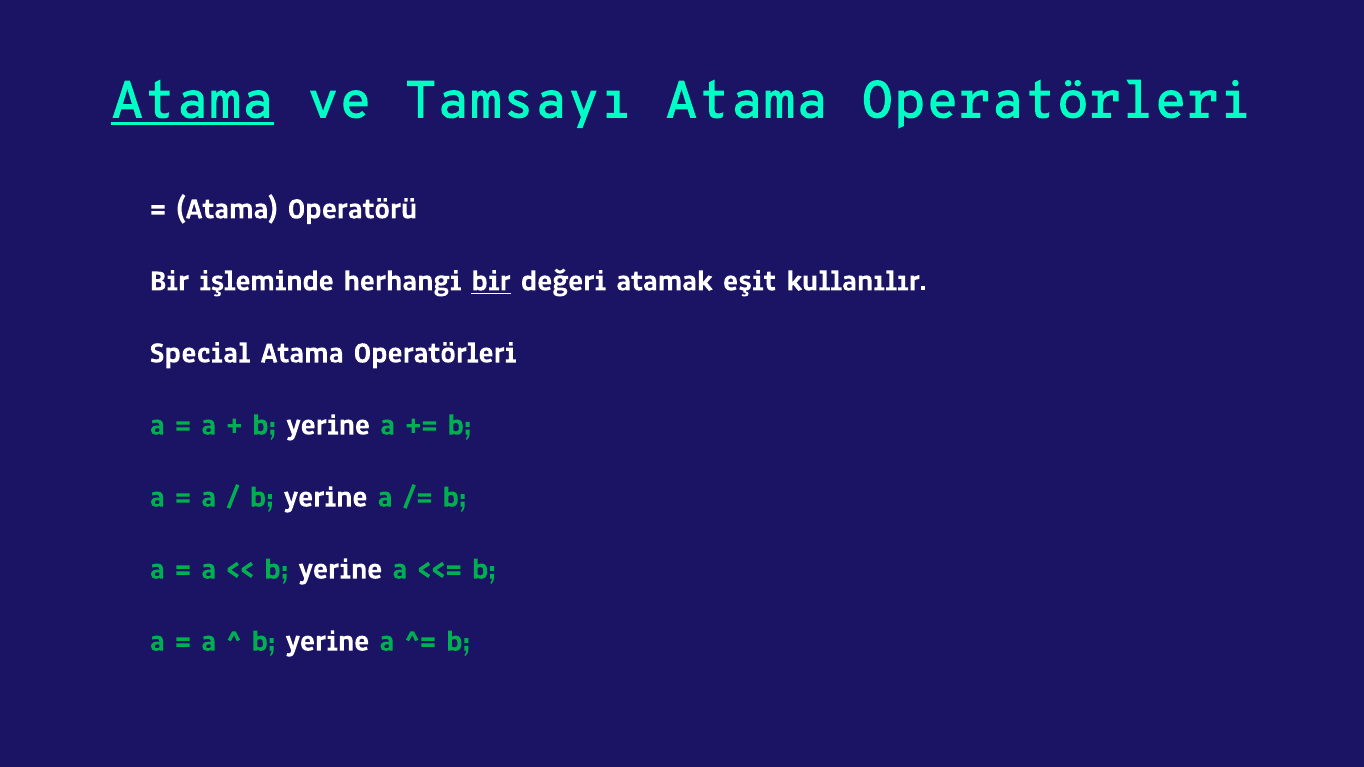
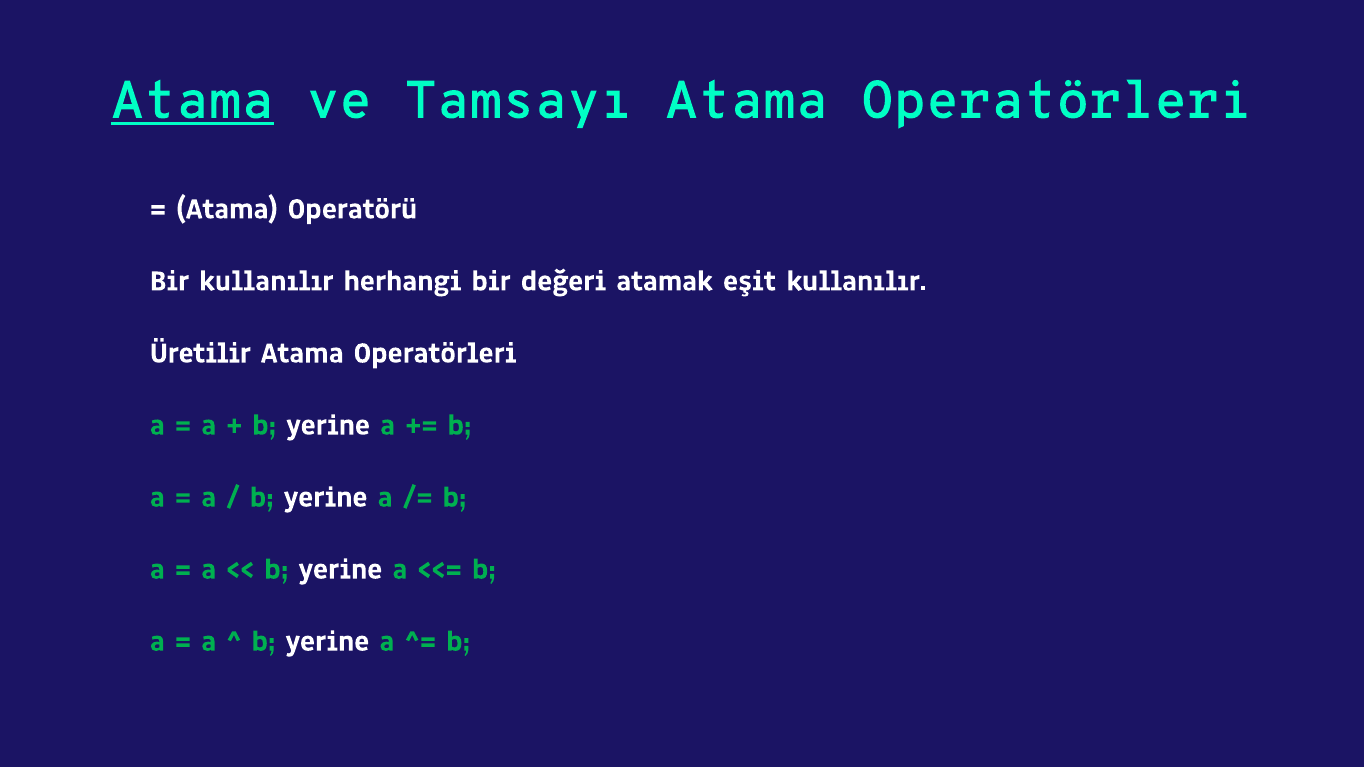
Bir işleminde: işleminde -> kullanılır
bir at (491, 281) underline: present -> none
Special: Special -> Üretilir
